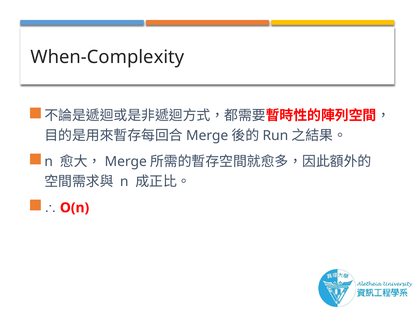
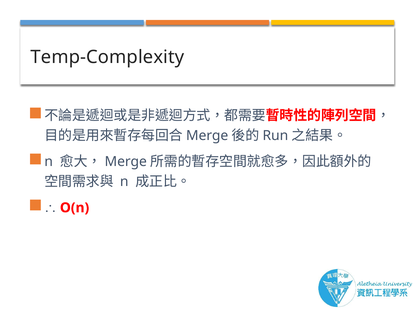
When-Complexity: When-Complexity -> Temp-Complexity
